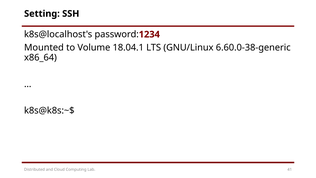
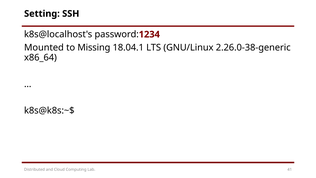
Volume: Volume -> Missing
6.60.0-38-generic: 6.60.0-38-generic -> 2.26.0-38-generic
